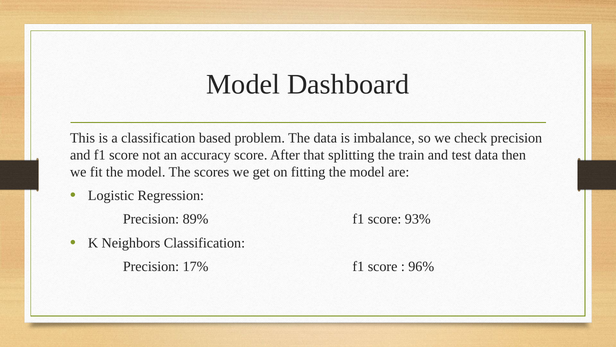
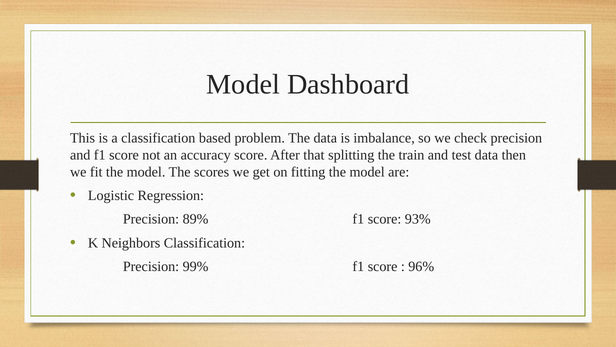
17%: 17% -> 99%
